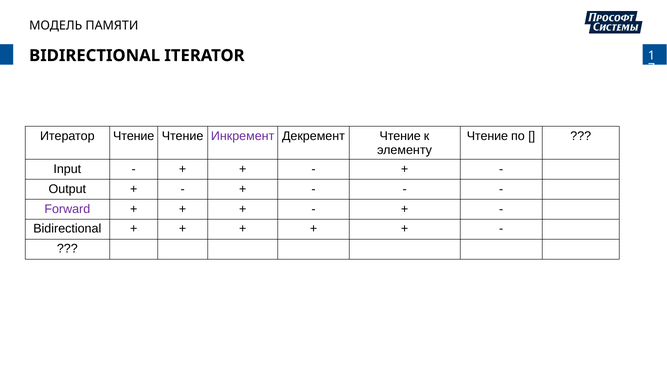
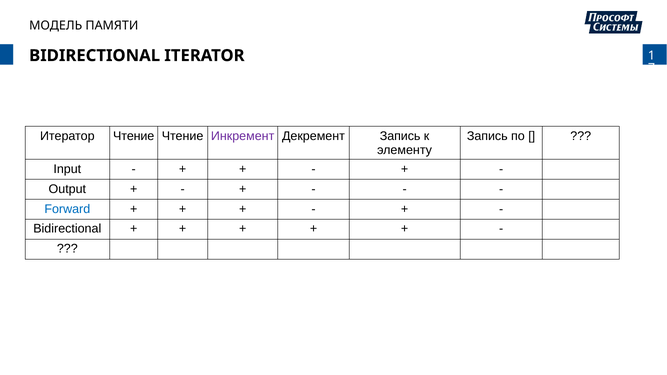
Декремент Чтение: Чтение -> Запись
Чтение at (487, 136): Чтение -> Запись
Forward colour: purple -> blue
